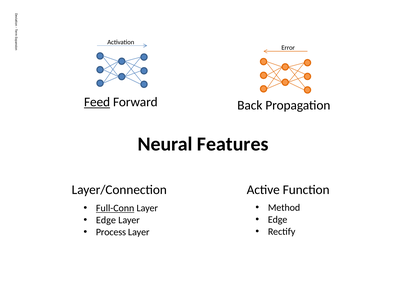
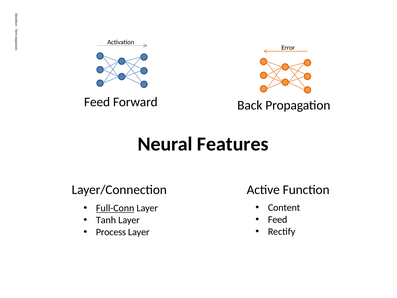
Feed at (97, 102) underline: present -> none
Method: Method -> Content
Edge at (278, 219): Edge -> Feed
Edge at (106, 220): Edge -> Tanh
